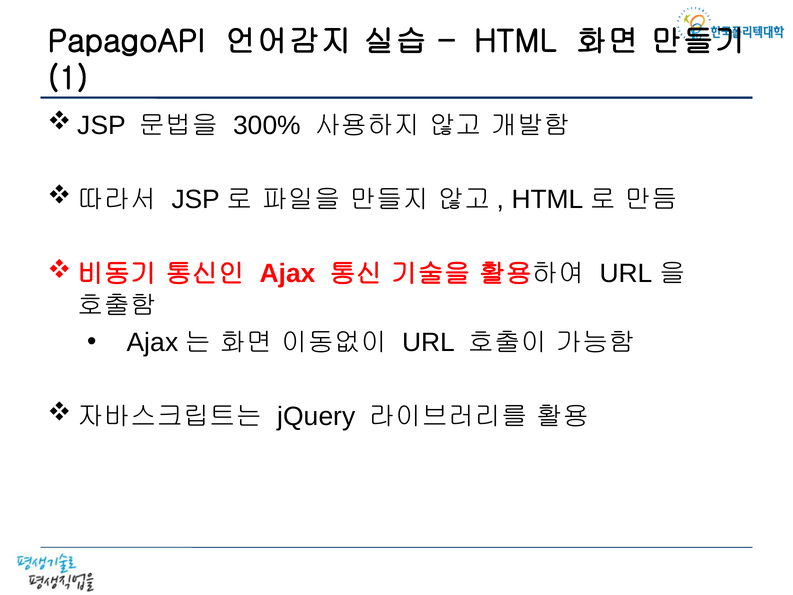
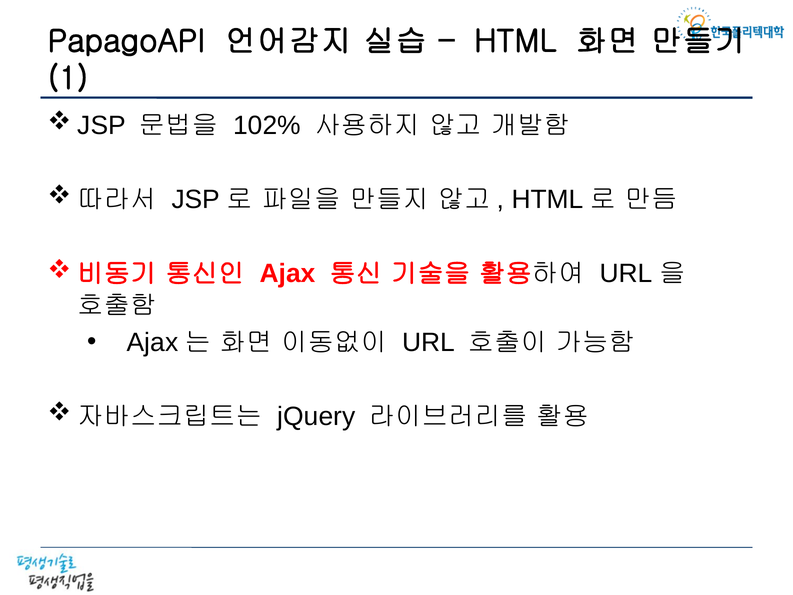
300%: 300% -> 102%
